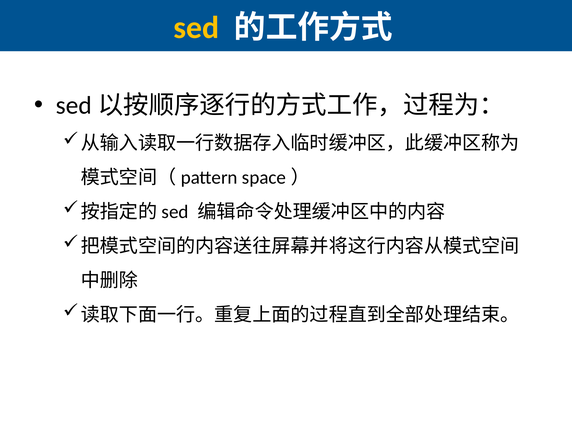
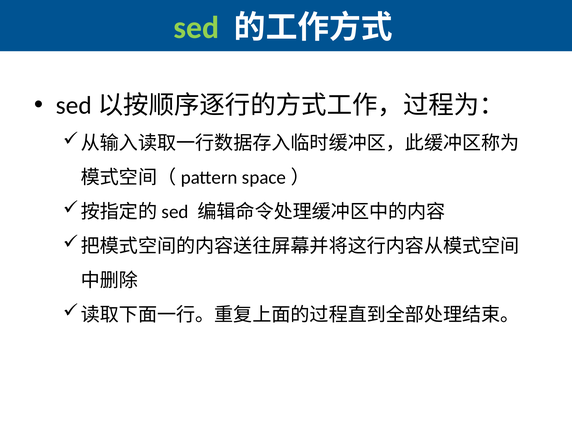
sed colour: yellow -> light green
